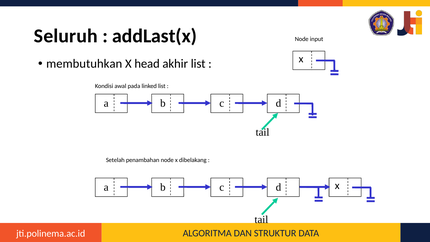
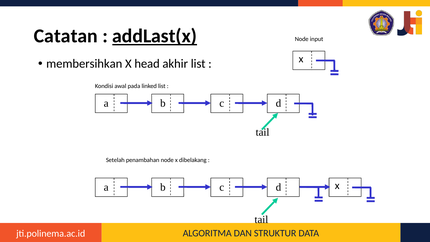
Seluruh: Seluruh -> Catatan
addLast(x underline: none -> present
membutuhkan: membutuhkan -> membersihkan
